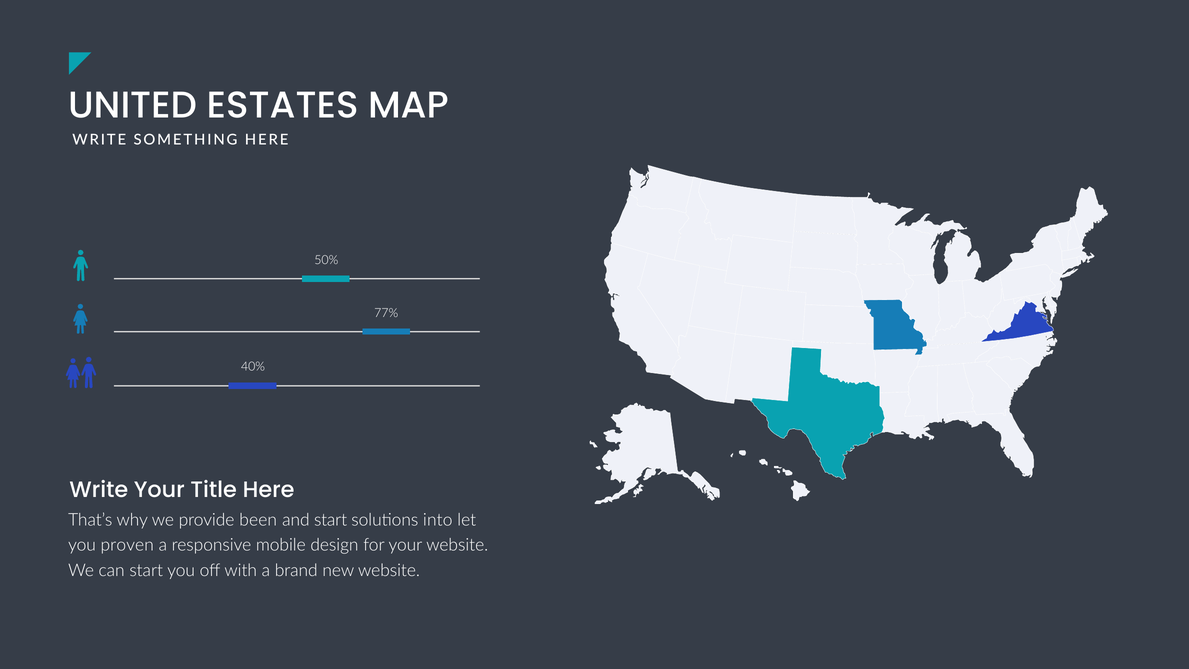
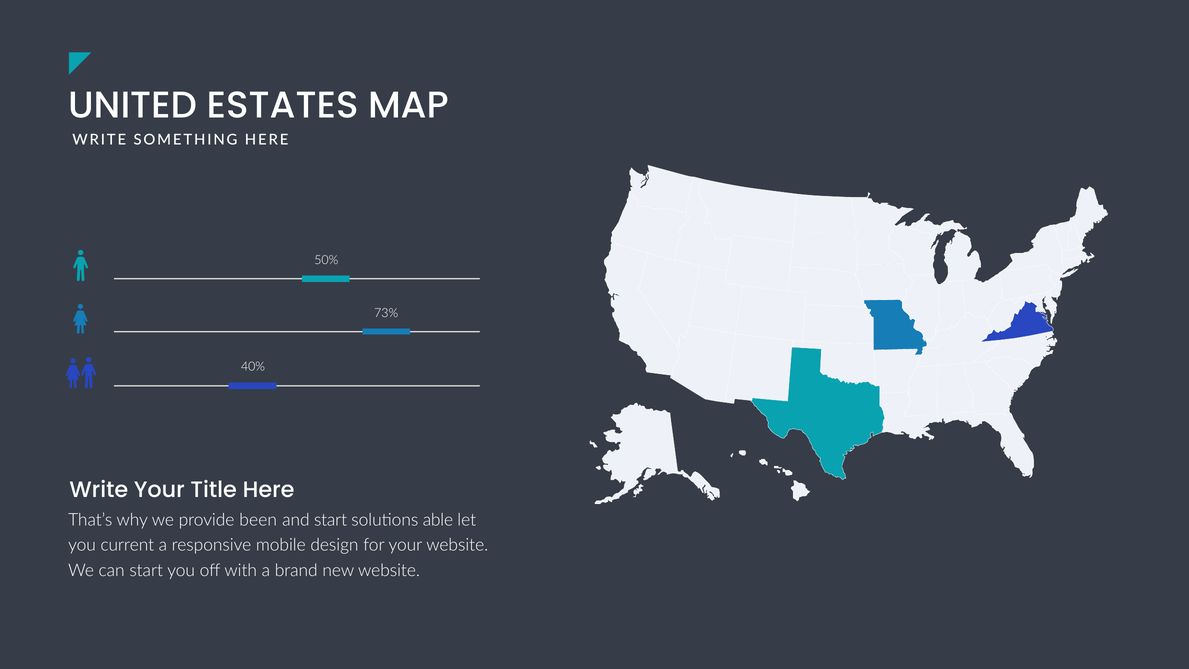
77%: 77% -> 73%
into: into -> able
proven: proven -> current
